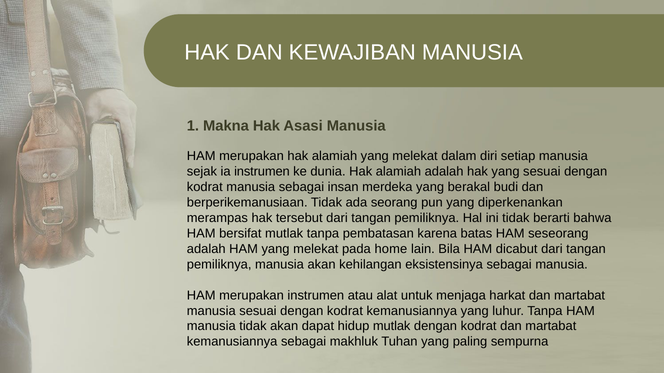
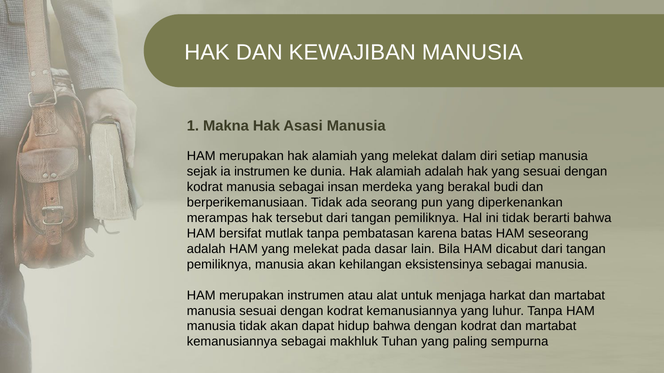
home: home -> dasar
hidup mutlak: mutlak -> bahwa
